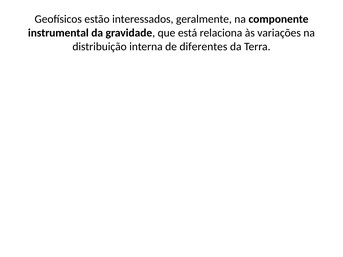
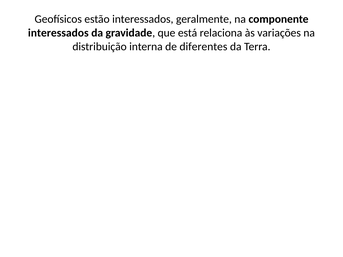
instrumental at (58, 33): instrumental -> interessados
